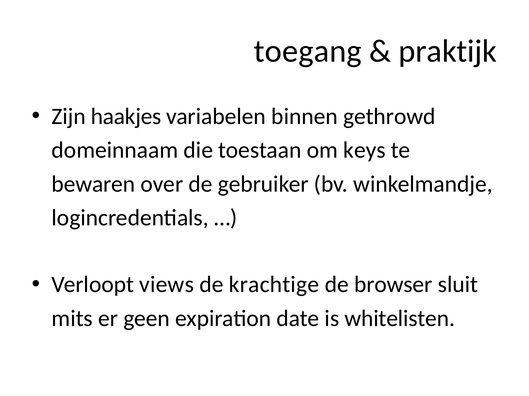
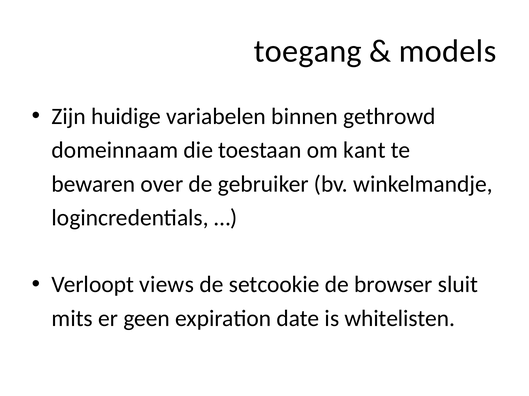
praktijk: praktijk -> models
haakjes: haakjes -> huidige
keys: keys -> kant
krachtige: krachtige -> setcookie
